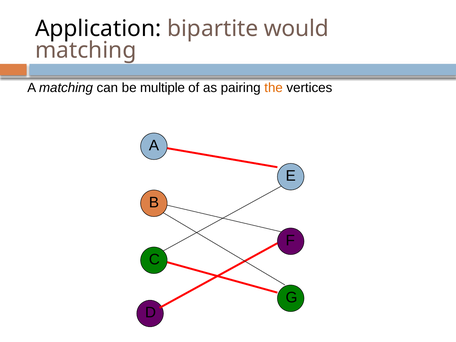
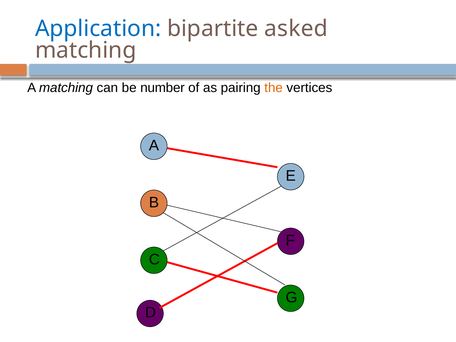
Application colour: black -> blue
would: would -> asked
multiple: multiple -> number
